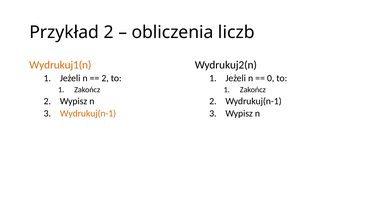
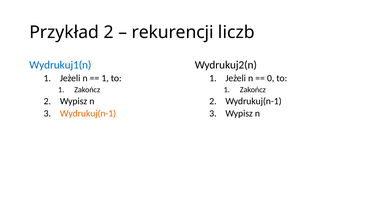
obliczenia: obliczenia -> rekurencji
Wydrukuj1(n colour: orange -> blue
2 at (105, 78): 2 -> 1
